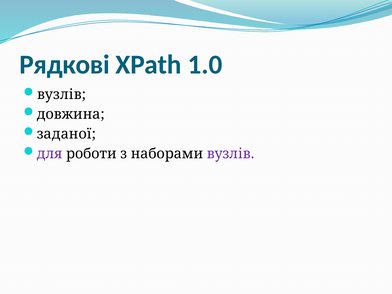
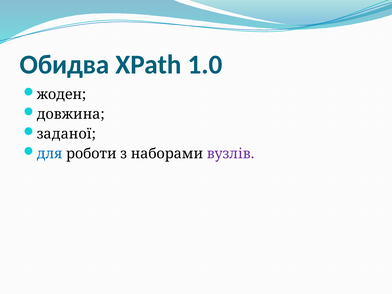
Рядкові: Рядкові -> Обидва
вузлів at (61, 94): вузлів -> жоден
для colour: purple -> blue
